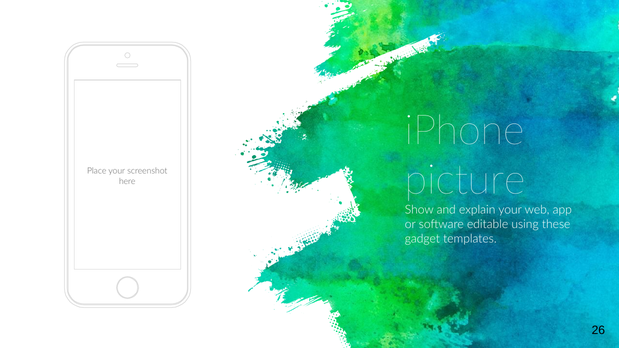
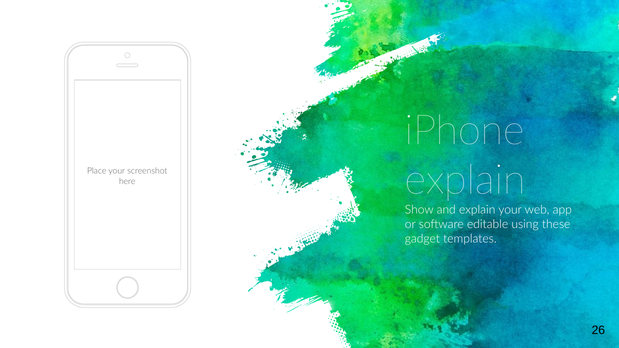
picture at (465, 180): picture -> explain
